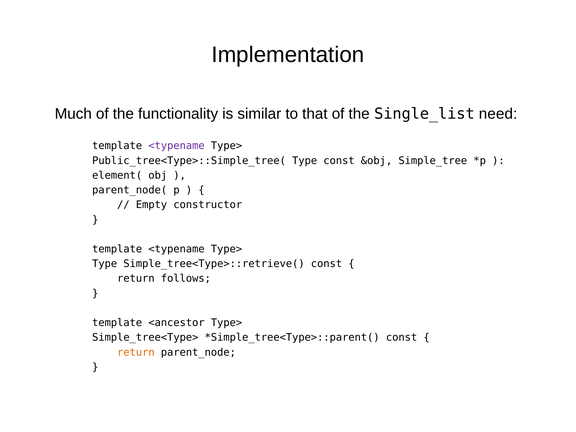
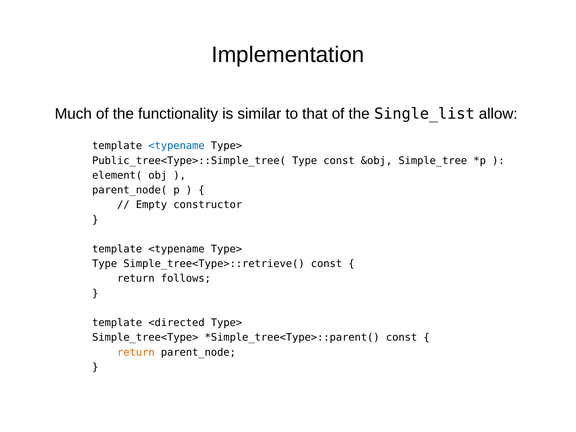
need: need -> allow
<typename at (177, 146) colour: purple -> blue
<ancestor: <ancestor -> <directed
